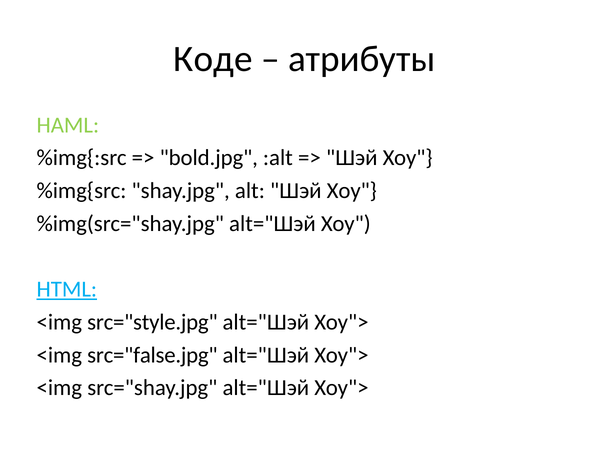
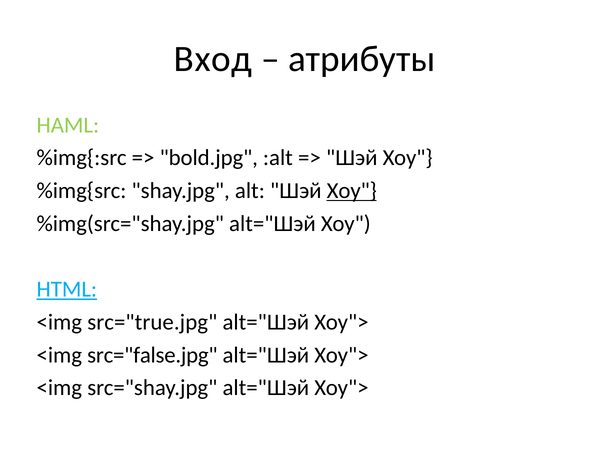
Коде: Коде -> Вход
Хоу at (352, 191) underline: none -> present
src="style.jpg: src="style.jpg -> src="true.jpg
